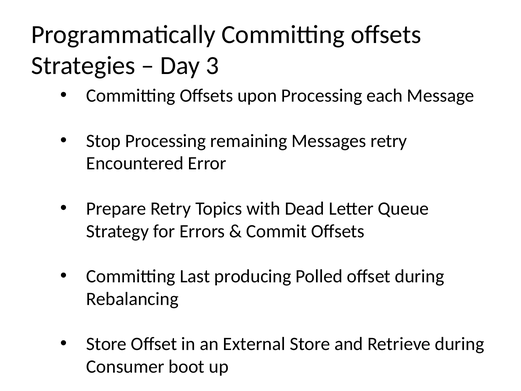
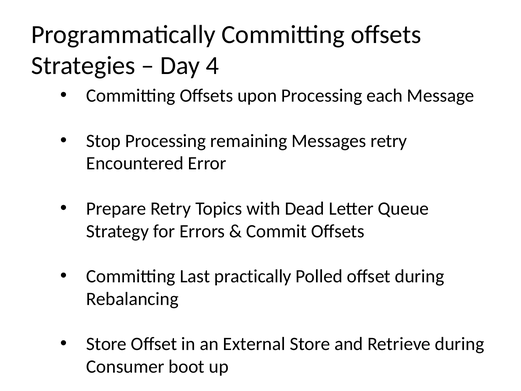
3: 3 -> 4
producing: producing -> practically
